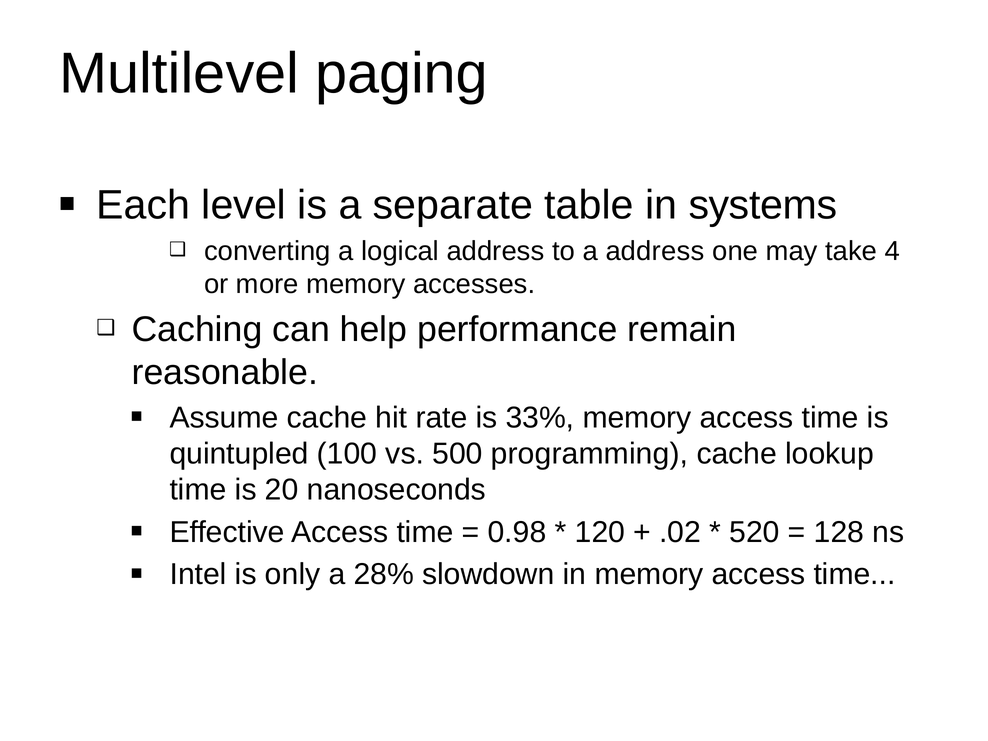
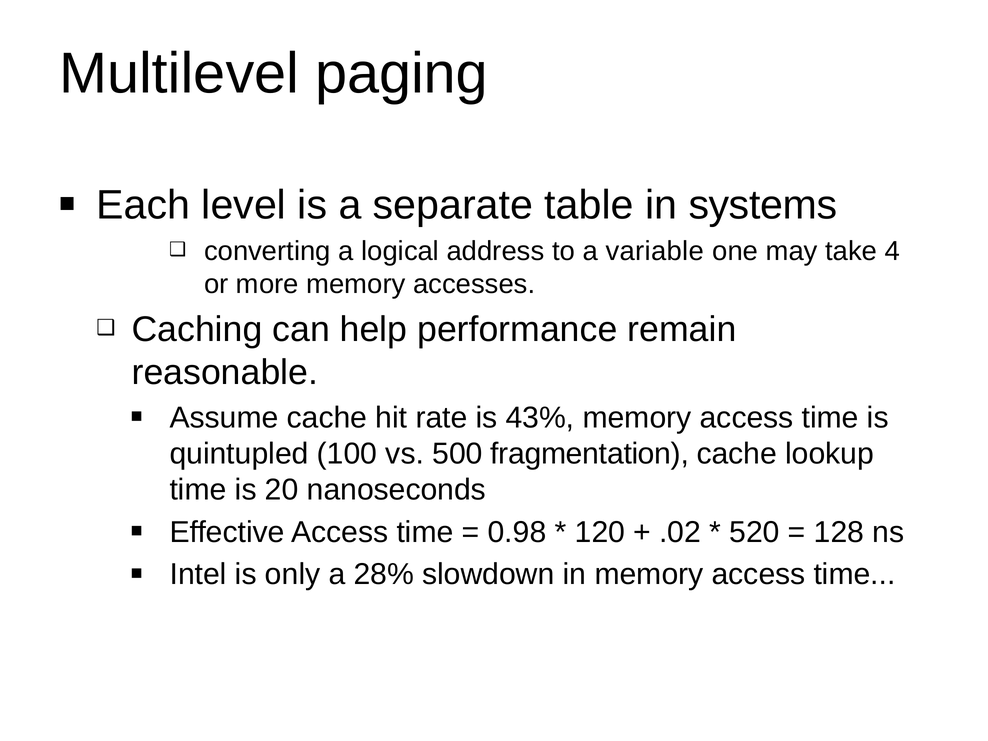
a address: address -> variable
33%: 33% -> 43%
programming: programming -> fragmentation
